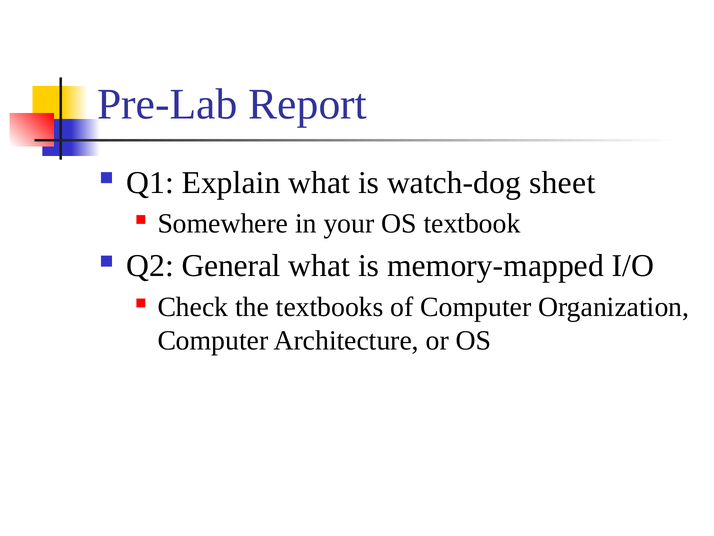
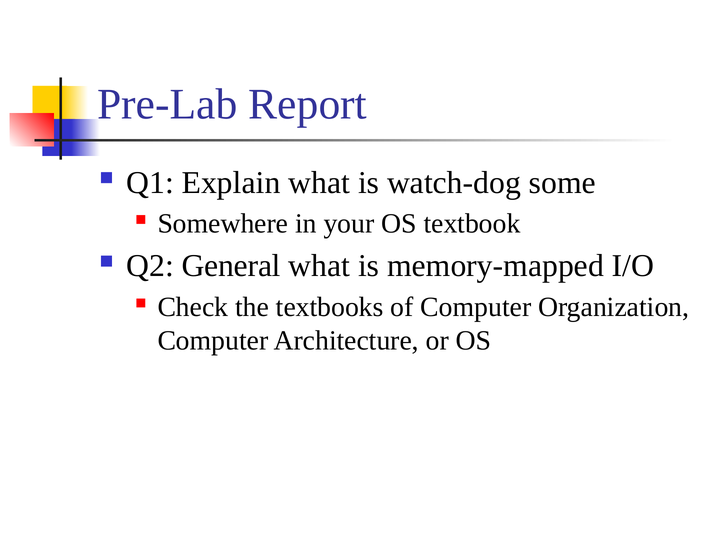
sheet: sheet -> some
